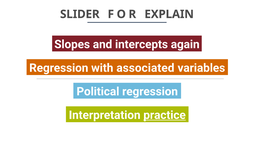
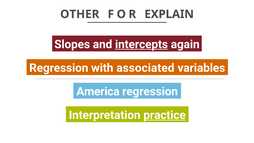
SLIDER: SLIDER -> OTHER
intercepts underline: none -> present
Political: Political -> America
